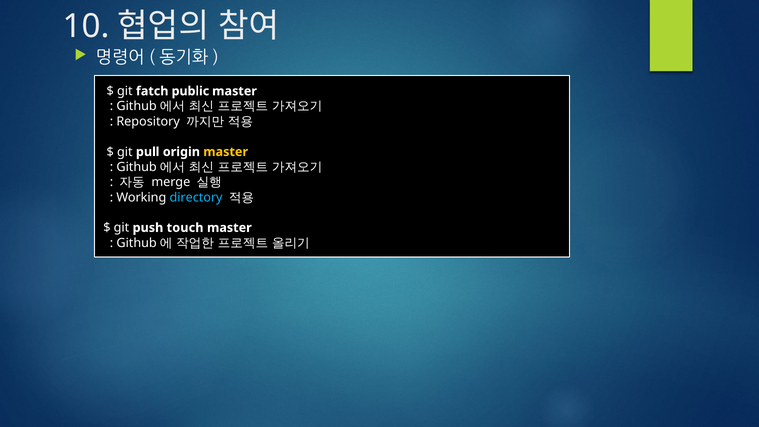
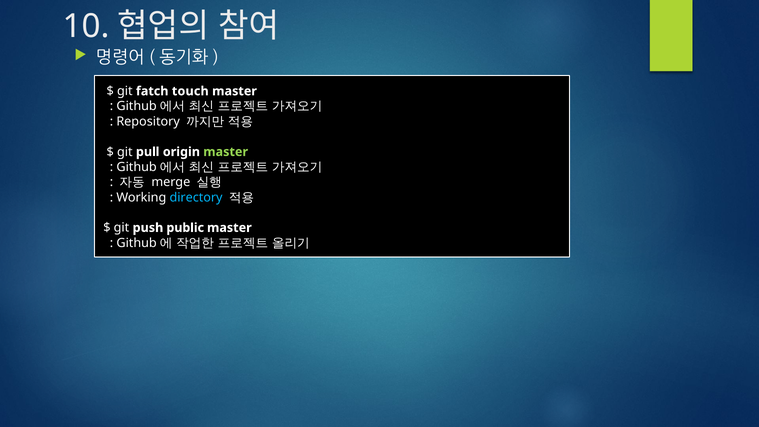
public: public -> touch
master at (226, 152) colour: yellow -> light green
touch: touch -> public
